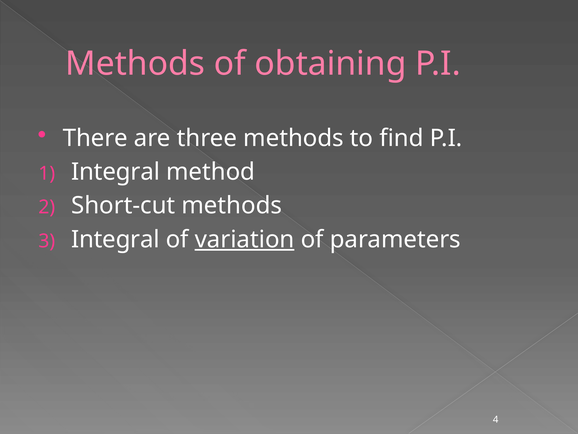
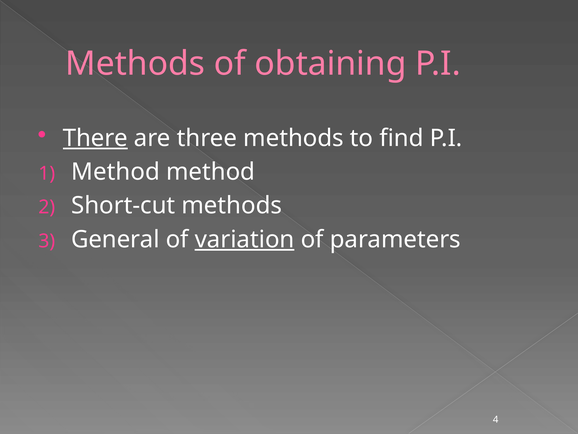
There underline: none -> present
Integral at (116, 172): Integral -> Method
Integral at (115, 239): Integral -> General
